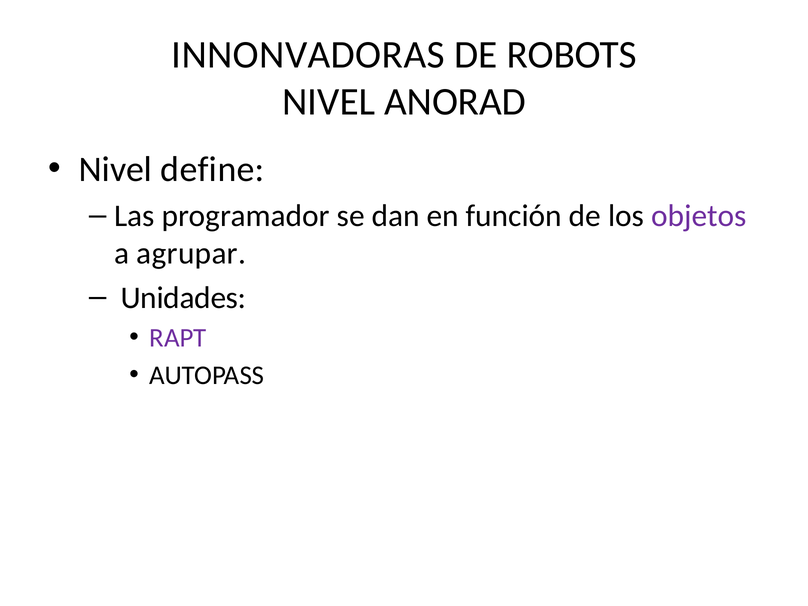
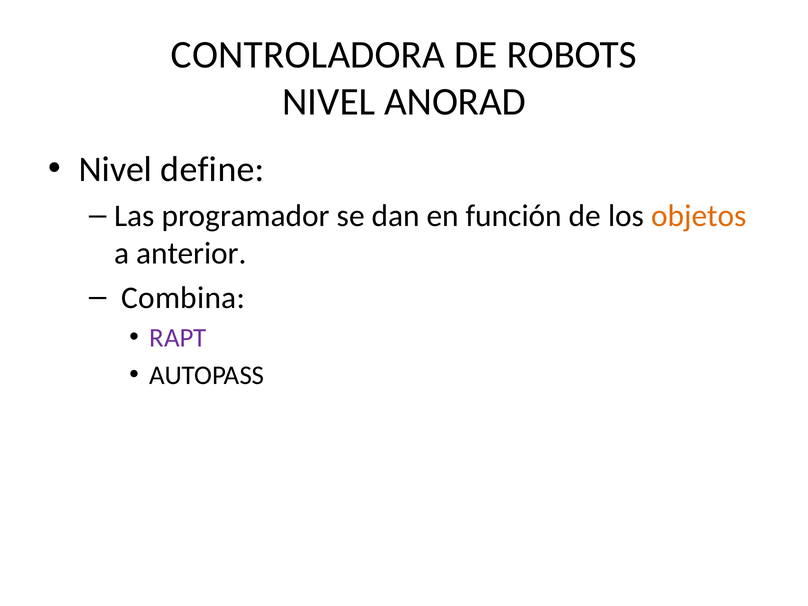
INNONVADORAS: INNONVADORAS -> CONTROLADORA
objetos colour: purple -> orange
agrupar: agrupar -> anterior
Unidades: Unidades -> Combina
